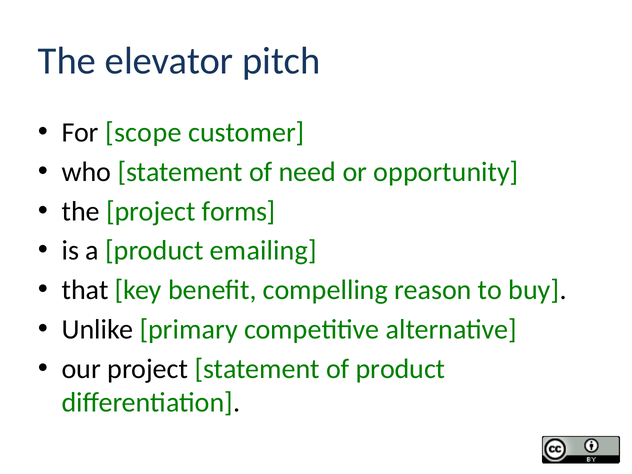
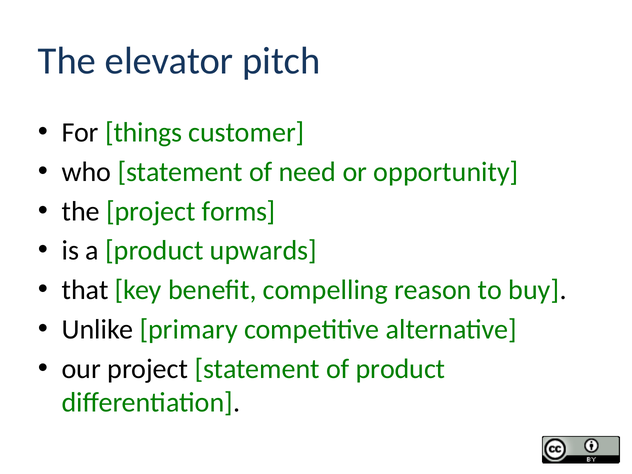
scope: scope -> things
emailing: emailing -> upwards
